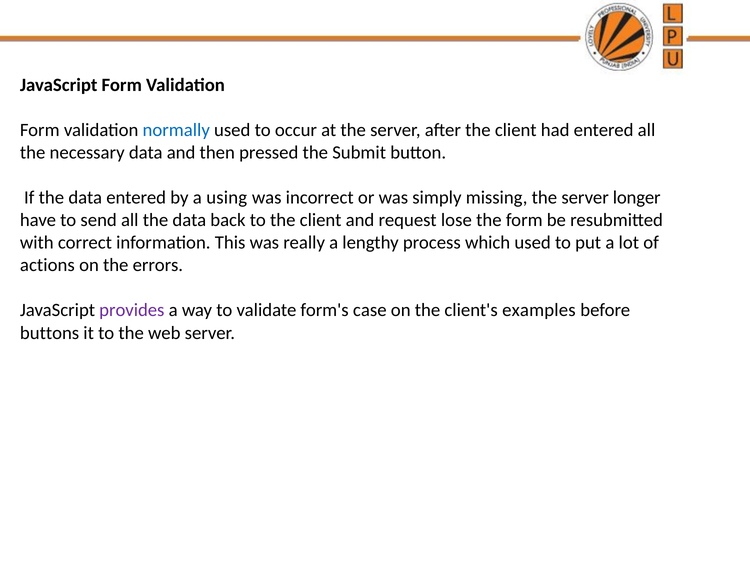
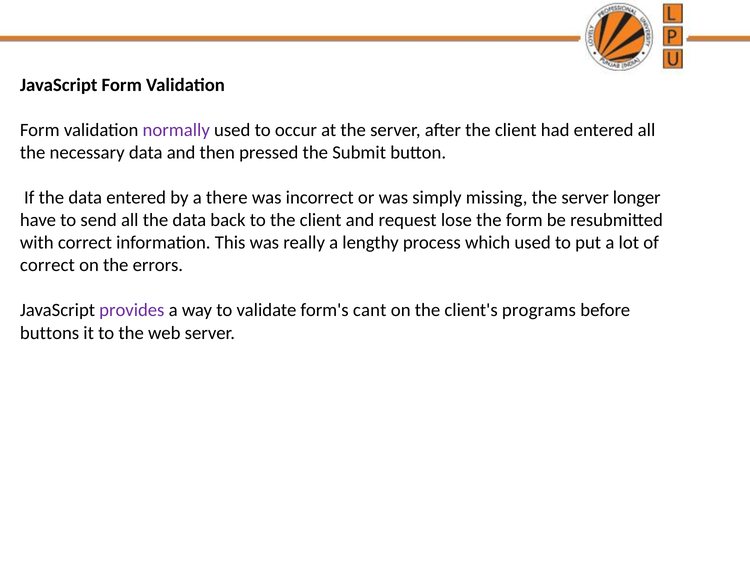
normally colour: blue -> purple
using: using -> there
actions at (47, 265): actions -> correct
case: case -> cant
examples: examples -> programs
